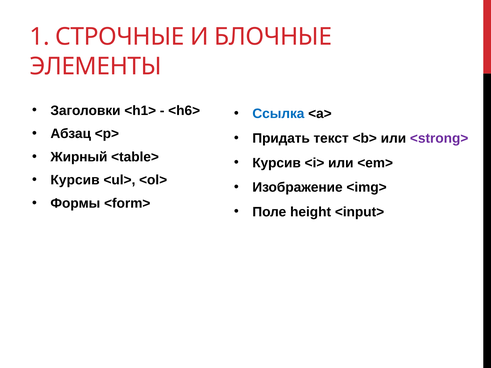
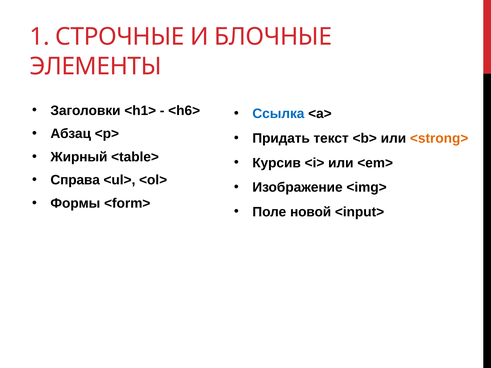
<strong> colour: purple -> orange
Курсив at (75, 180): Курсив -> Справа
height: height -> новой
